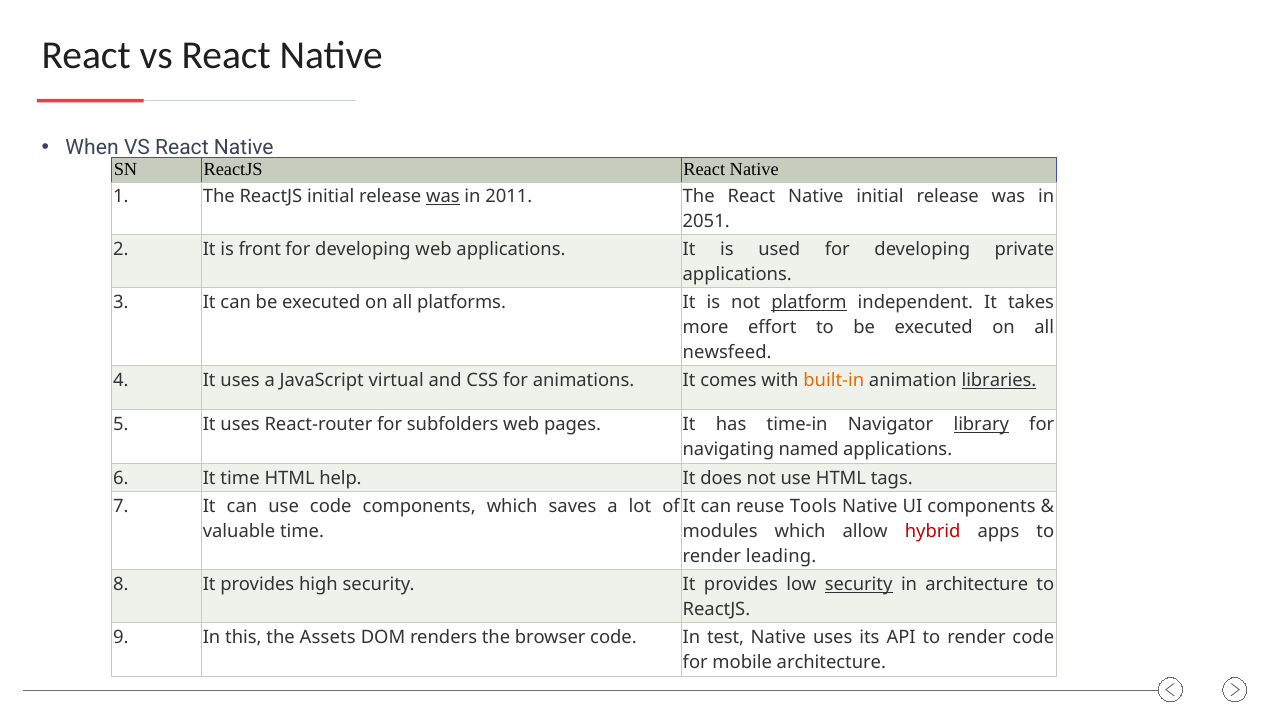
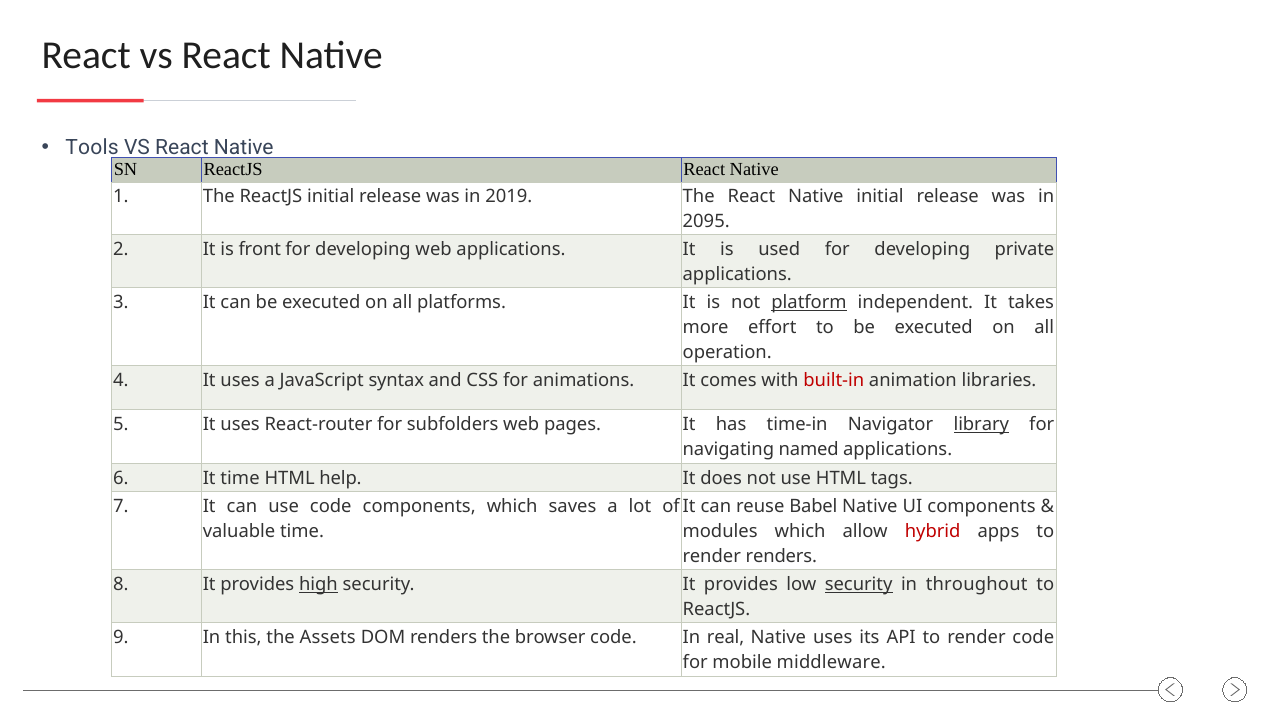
When: When -> Tools
was at (443, 197) underline: present -> none
2011: 2011 -> 2019
2051: 2051 -> 2095
newsfeed: newsfeed -> operation
virtual: virtual -> syntax
built-in colour: orange -> red
libraries underline: present -> none
Tools: Tools -> Babel
render leading: leading -> renders
high underline: none -> present
in architecture: architecture -> throughout
test: test -> real
mobile architecture: architecture -> middleware
